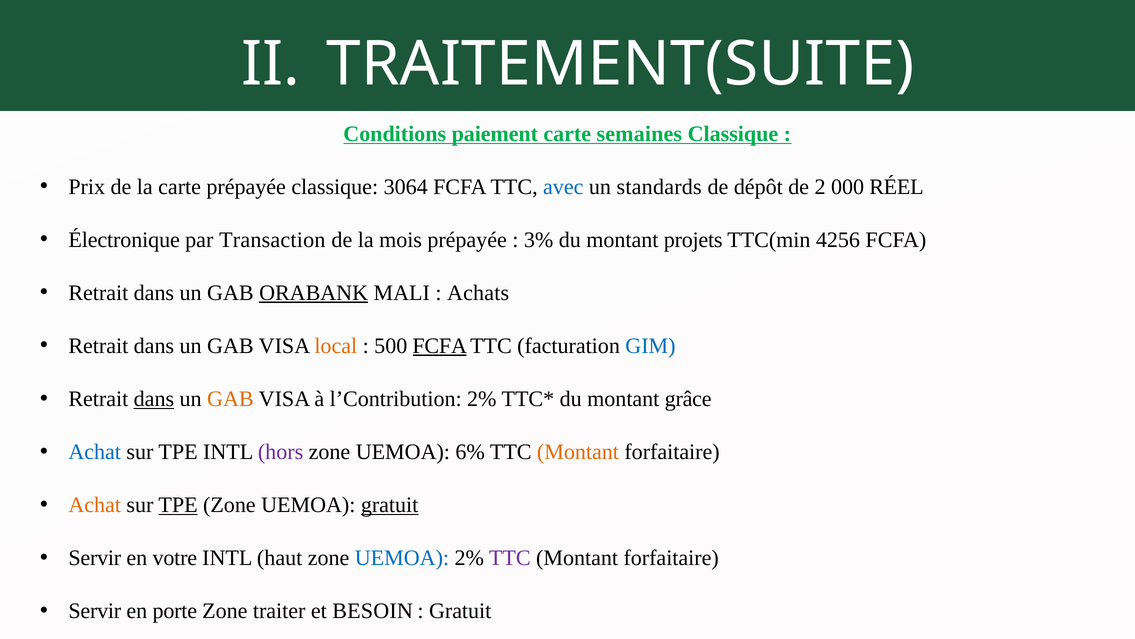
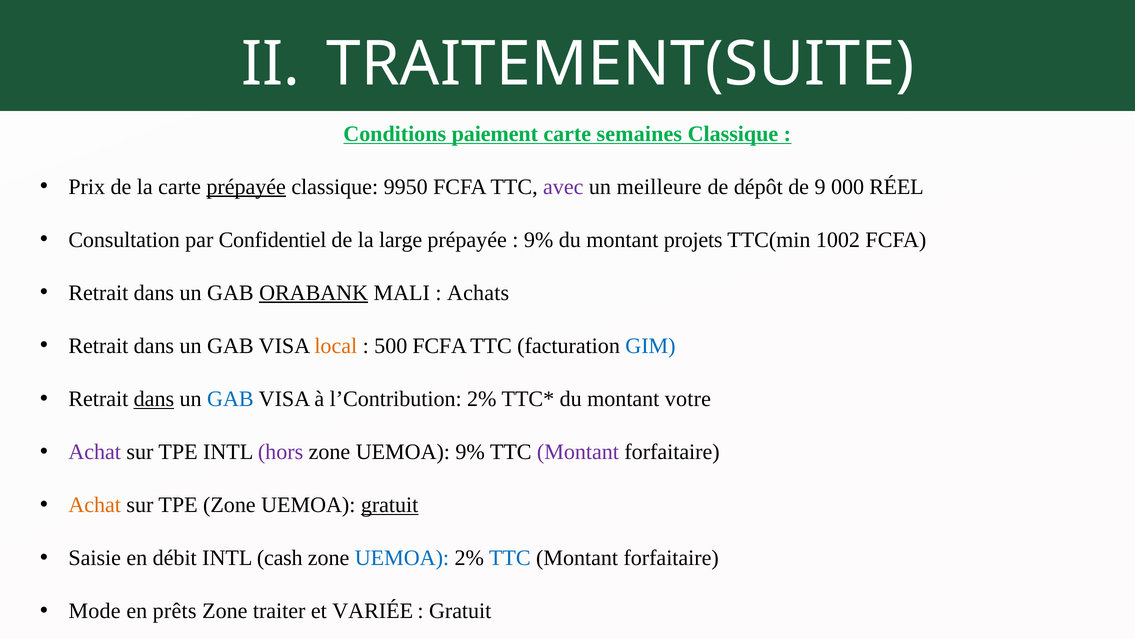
prépayée at (246, 187) underline: none -> present
3064: 3064 -> 9950
avec colour: blue -> purple
standards: standards -> meilleure
2: 2 -> 9
Électronique: Électronique -> Consultation
Transaction: Transaction -> Confidentiel
mois: mois -> large
3% at (539, 240): 3% -> 9%
4256: 4256 -> 1002
FCFA at (440, 346) underline: present -> none
GAB at (230, 399) colour: orange -> blue
grâce: grâce -> votre
Achat at (95, 452) colour: blue -> purple
UEMOA 6%: 6% -> 9%
Montant at (578, 452) colour: orange -> purple
TPE at (178, 505) underline: present -> none
Servir at (95, 558): Servir -> Saisie
votre: votre -> débit
haut: haut -> cash
TTC at (510, 558) colour: purple -> blue
Servir at (95, 611): Servir -> Mode
porte: porte -> prêts
BESOIN: BESOIN -> VARIÉE
